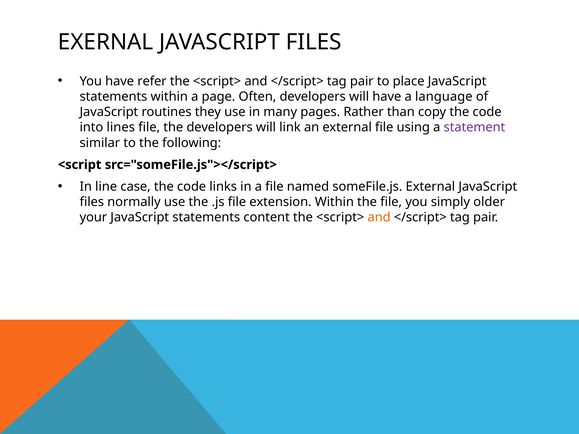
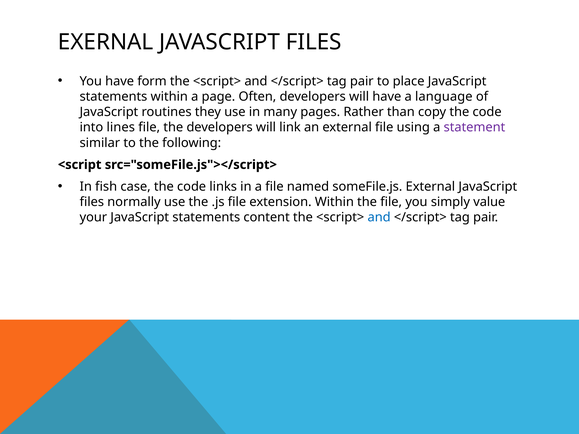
refer: refer -> form
line: line -> fish
older: older -> value
and at (379, 218) colour: orange -> blue
